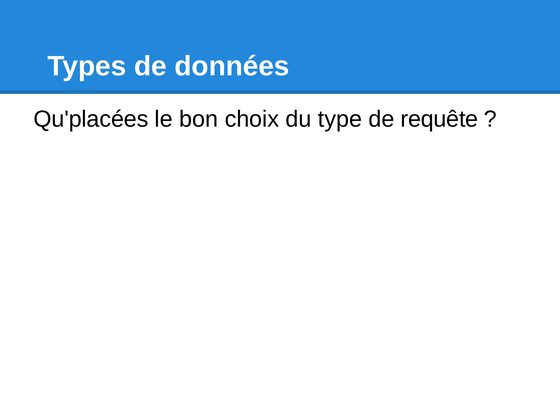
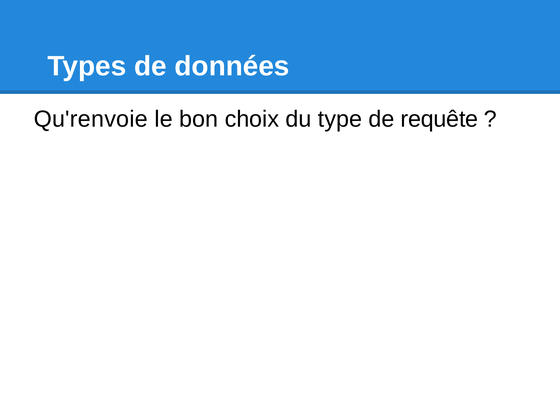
Qu'placées: Qu'placées -> Qu'renvoie
